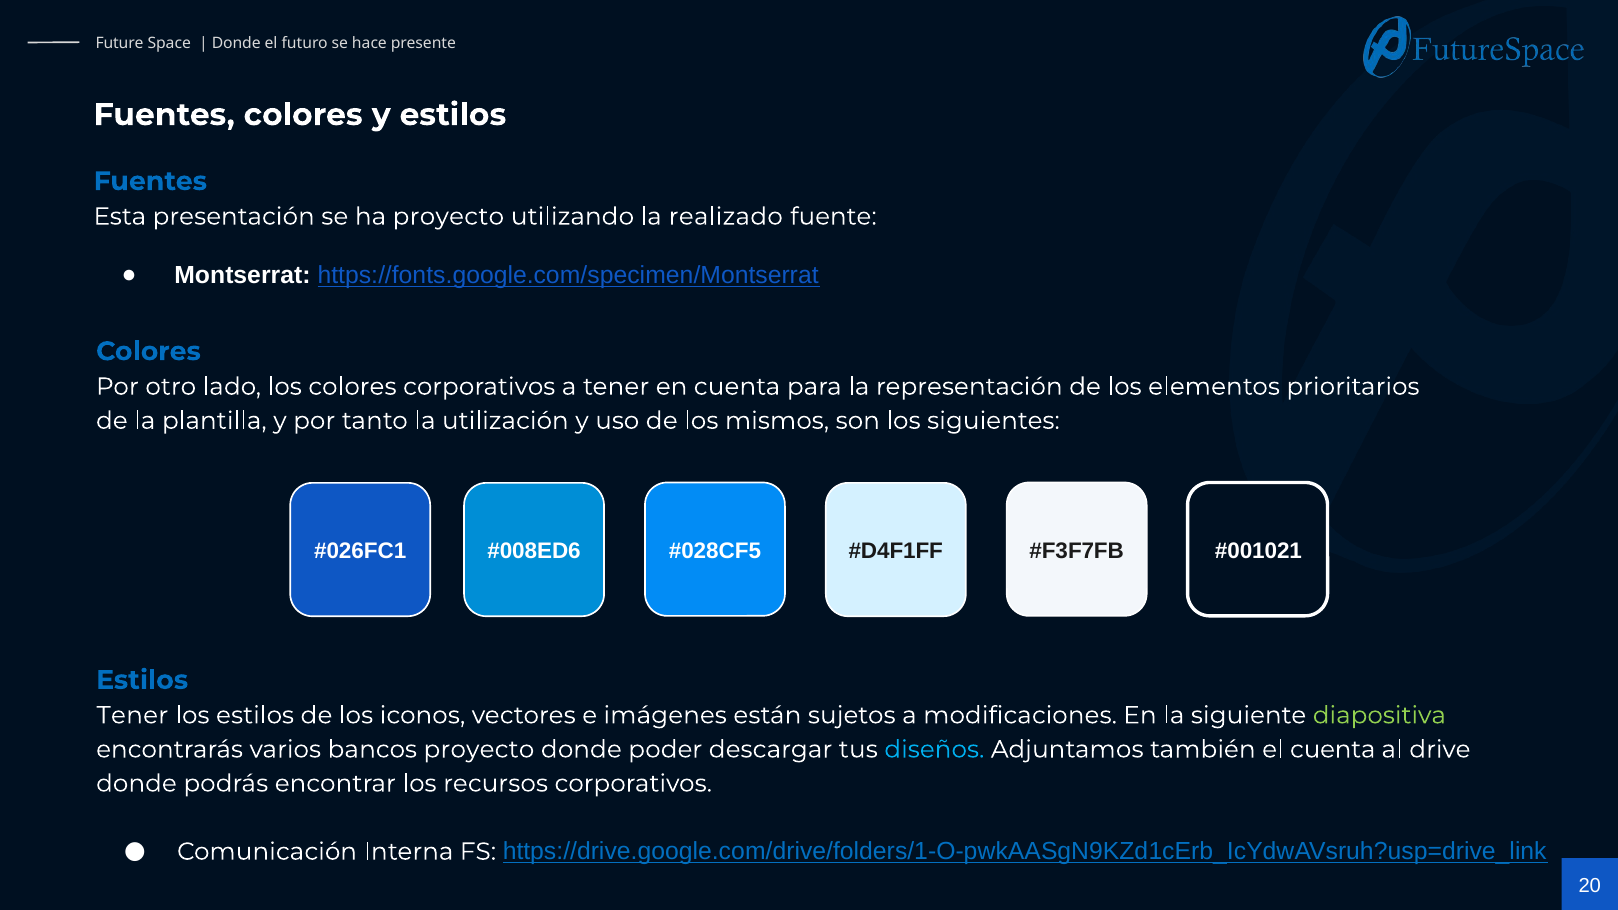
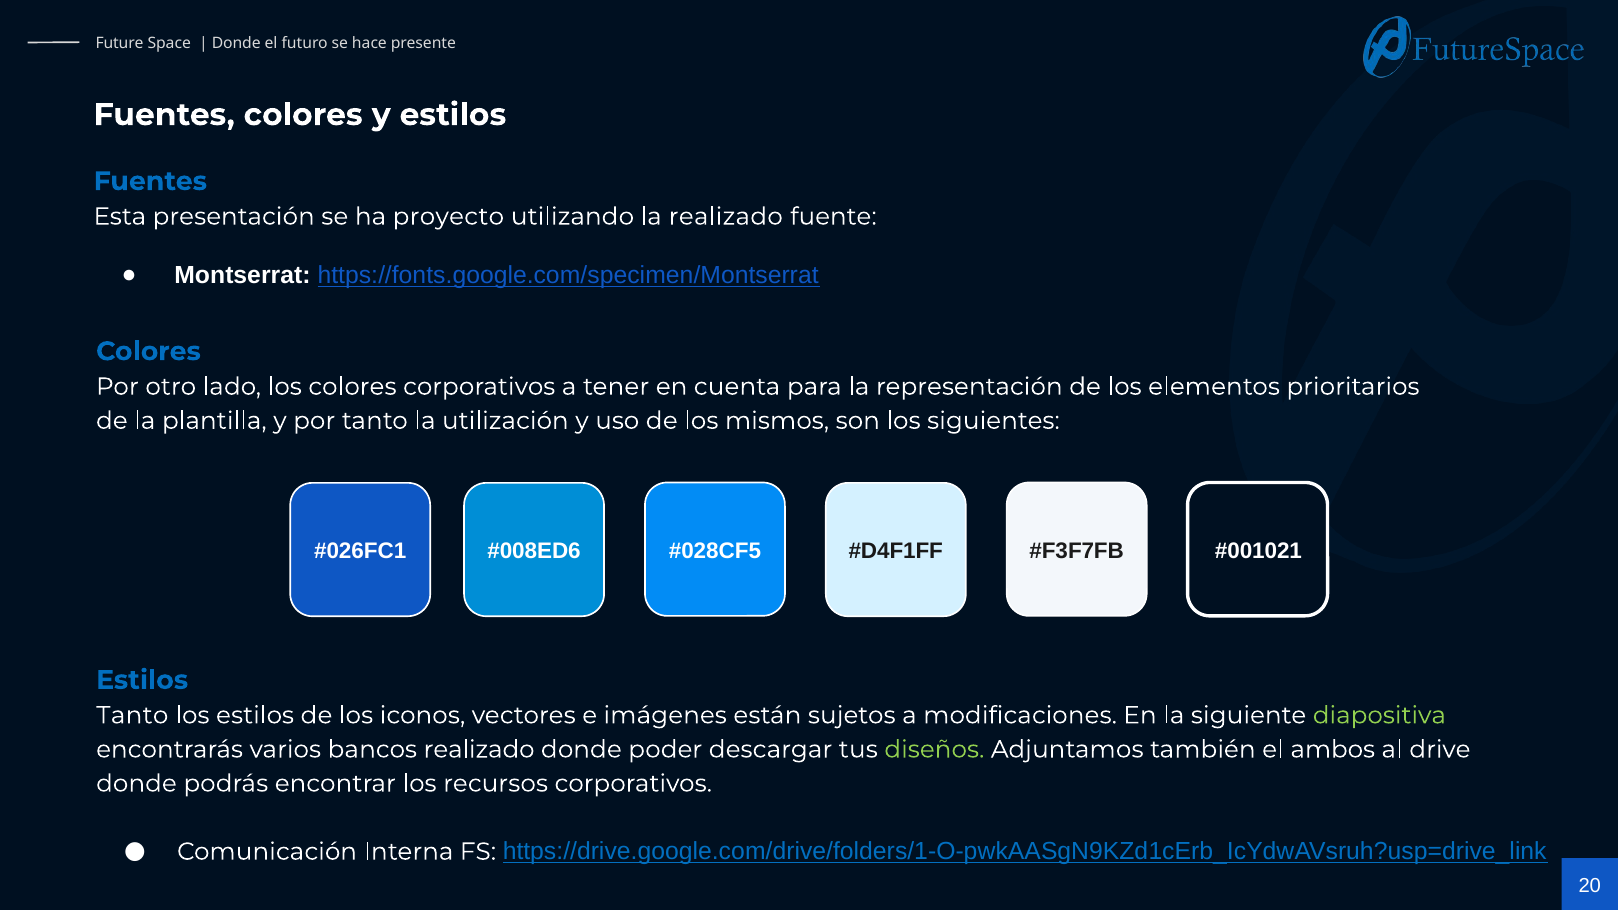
Tener at (132, 715): Tener -> Tanto
bancos proyecto: proyecto -> realizado
diseños colour: light blue -> light green
el cuenta: cuenta -> ambos
